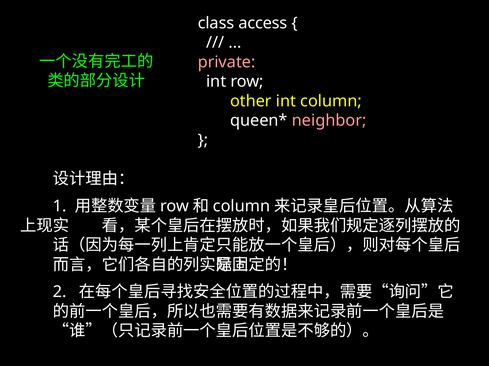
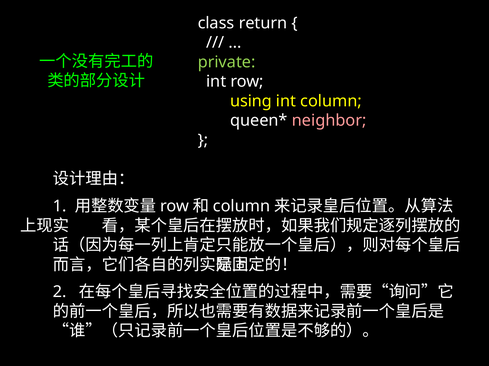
access: access -> return
private colour: pink -> light green
other: other -> using
